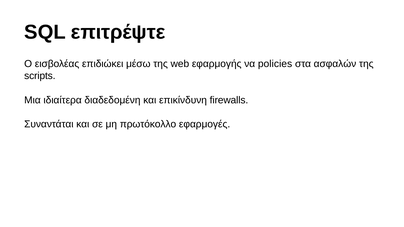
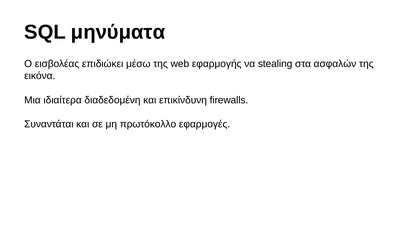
επιτρέψτε: επιτρέψτε -> μηνύματα
policies: policies -> stealing
scripts: scripts -> εικόνα
